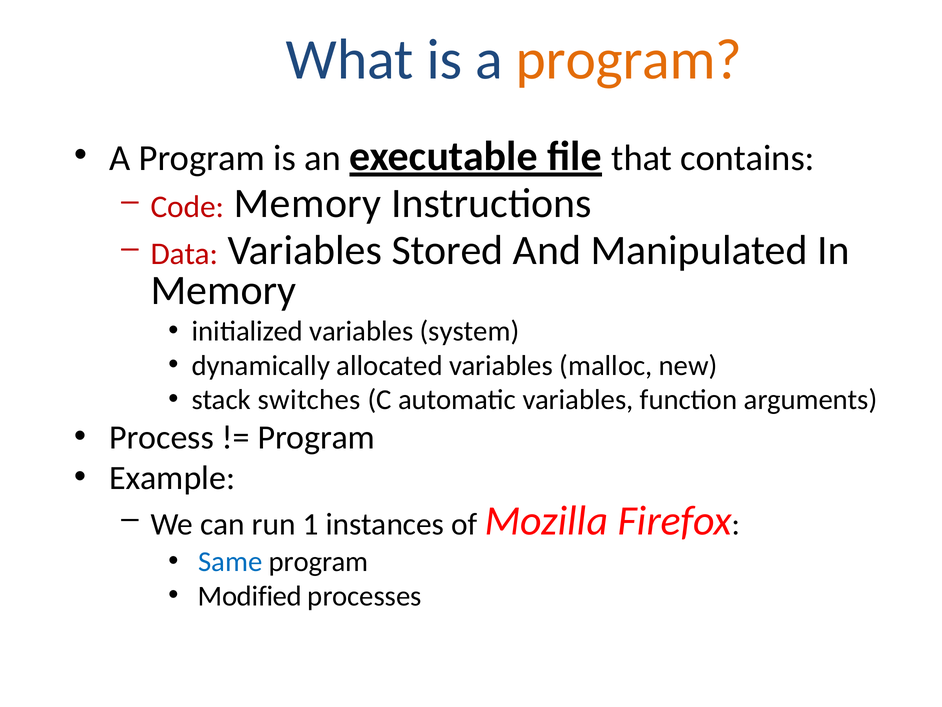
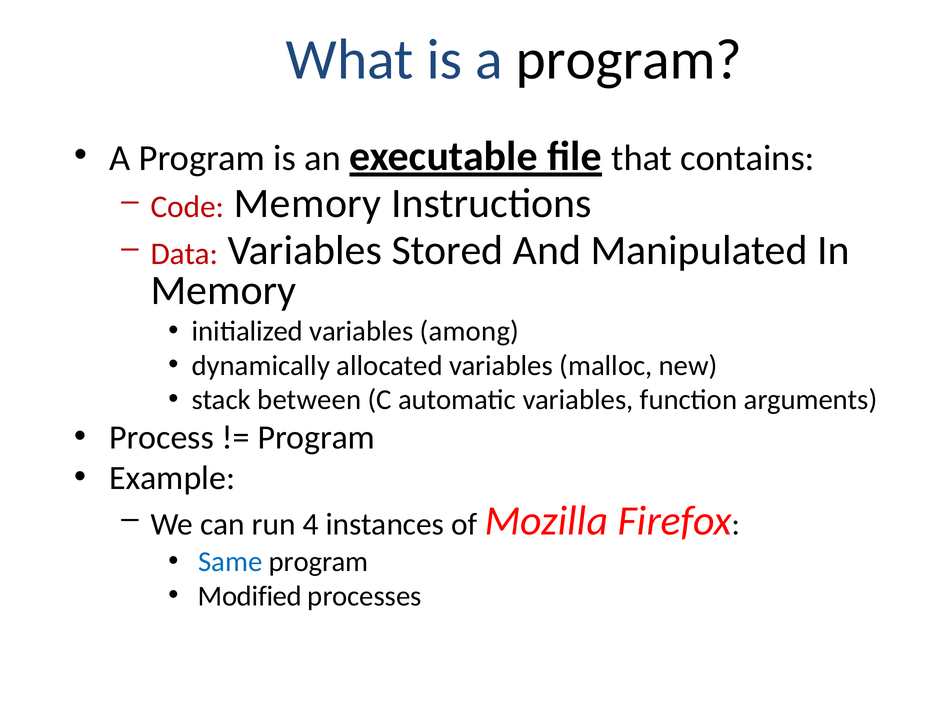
program at (629, 60) colour: orange -> black
system: system -> among
switches: switches -> between
1: 1 -> 4
